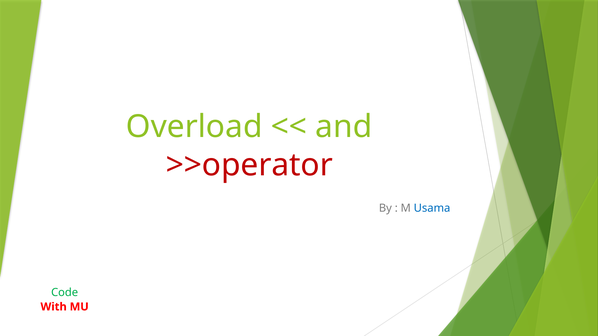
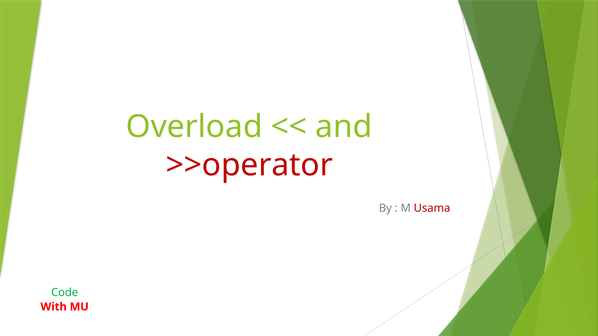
Usama colour: blue -> red
